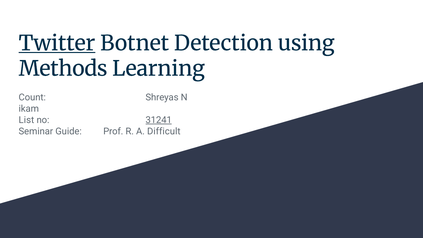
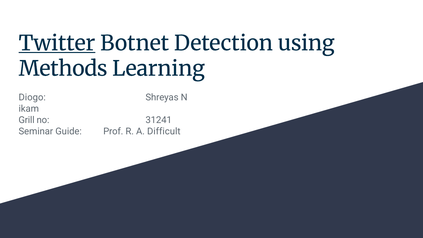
Count: Count -> Diogo
List: List -> Grill
31241 underline: present -> none
